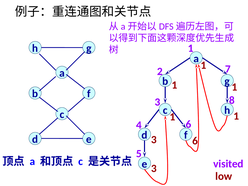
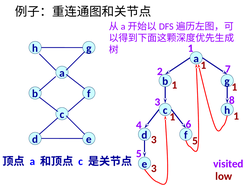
3 6: 6 -> 5
